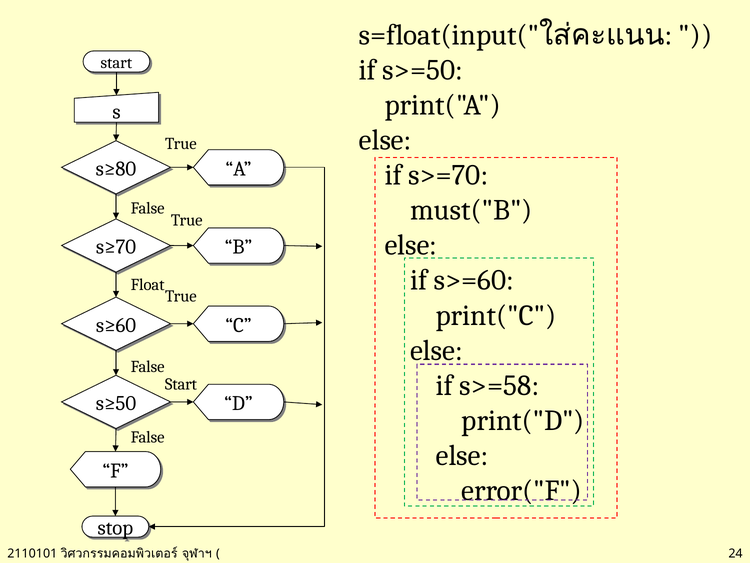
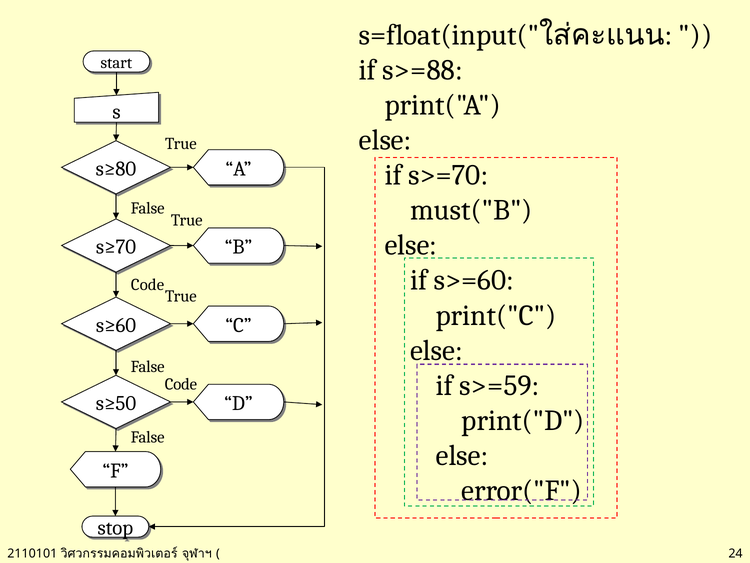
s>=50: s>=50 -> s>=88
Float at (148, 284): Float -> Code
s>=58: s>=58 -> s>=59
Start at (181, 384): Start -> Code
